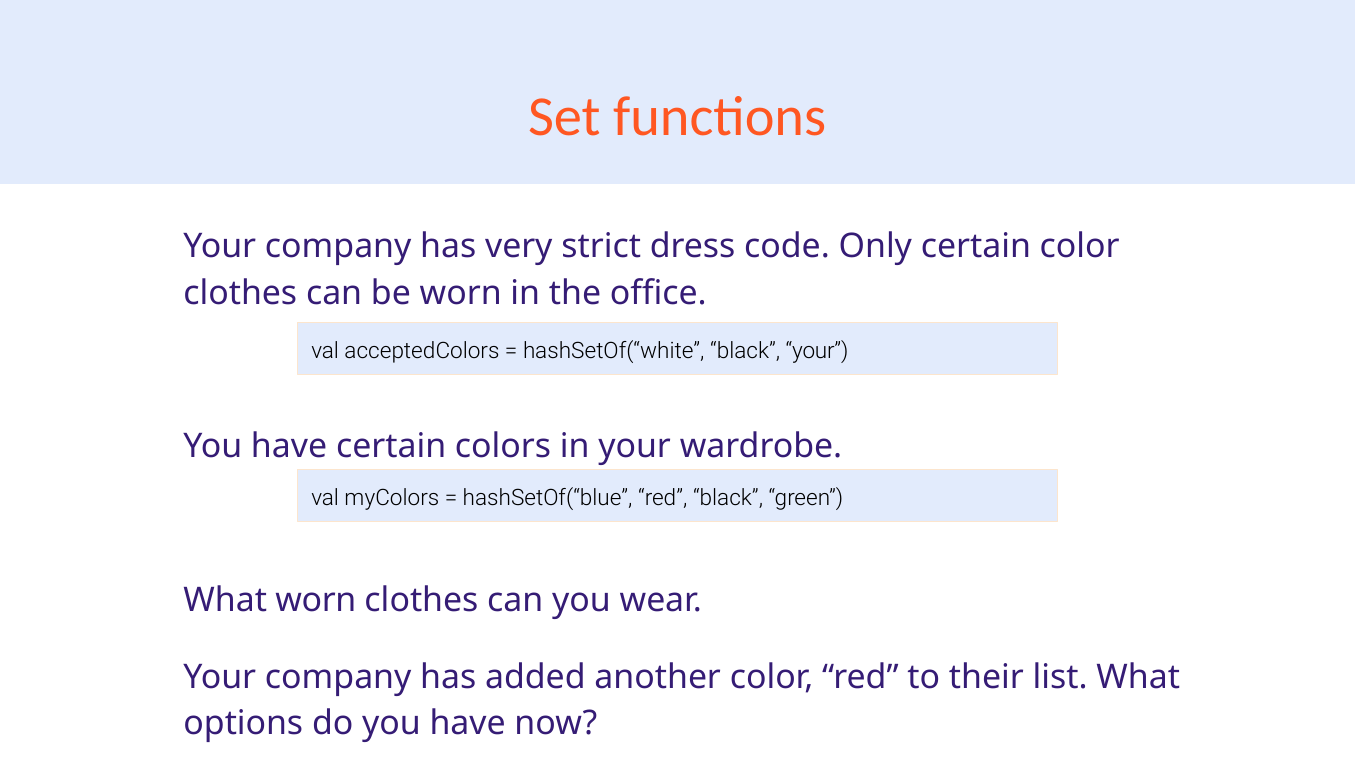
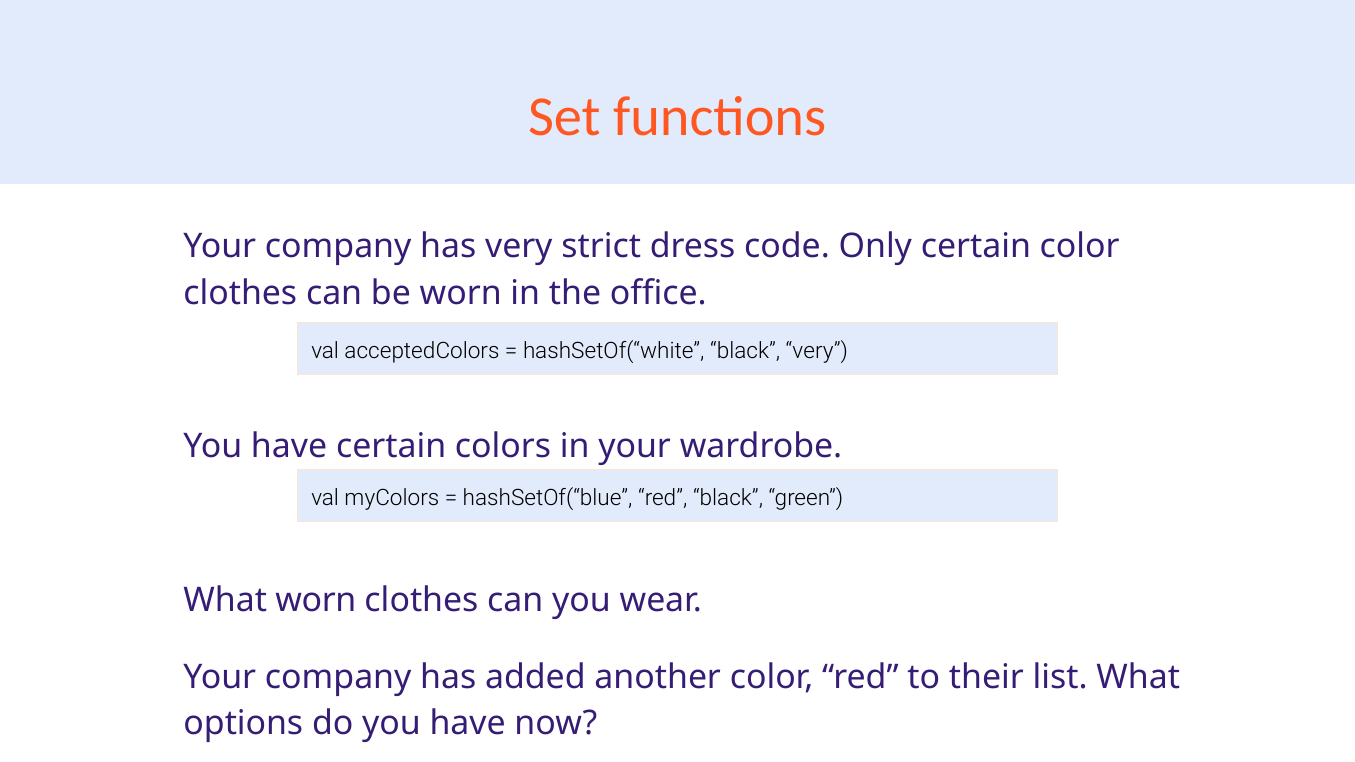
black your: your -> very
